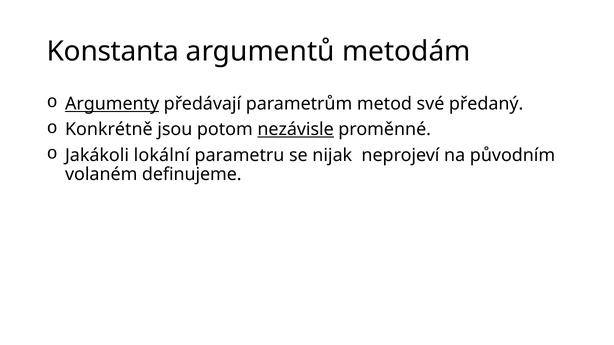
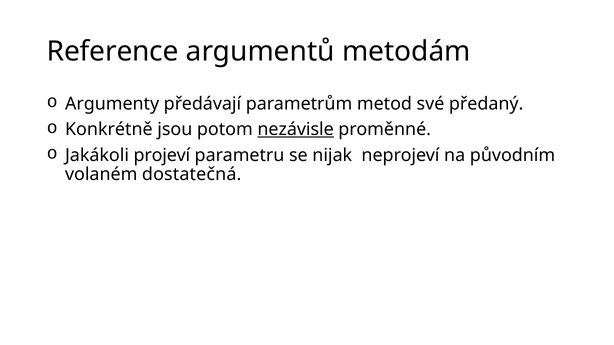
Konstanta: Konstanta -> Reference
Argumenty underline: present -> none
lokální: lokální -> projeví
definujeme: definujeme -> dostatečná
